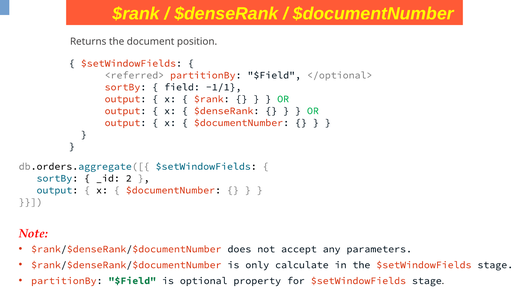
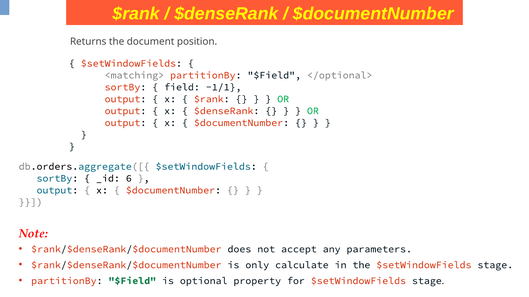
<referred>: <referred> -> <matching>
2: 2 -> 6
